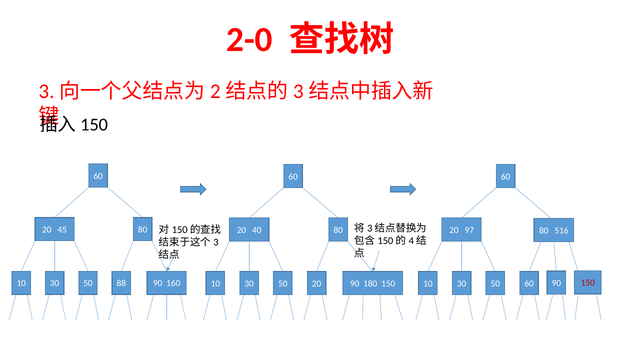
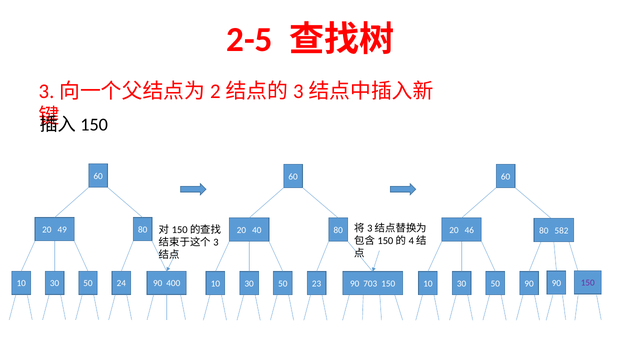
2-0: 2-0 -> 2-5
45: 45 -> 49
97: 97 -> 46
516: 516 -> 582
150 at (588, 283) colour: red -> purple
88: 88 -> 24
160: 160 -> 400
50 20: 20 -> 23
180: 180 -> 703
50 60: 60 -> 90
